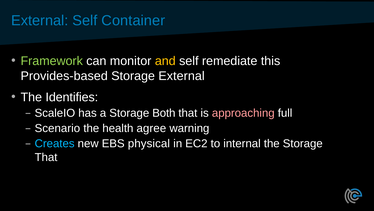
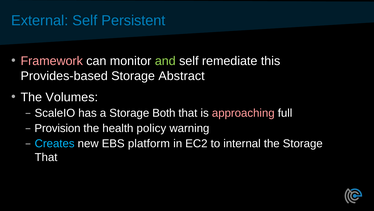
Container: Container -> Persistent
Framework colour: light green -> pink
and colour: yellow -> light green
Storage External: External -> Abstract
Identifies: Identifies -> Volumes
Scenario: Scenario -> Provision
agree: agree -> policy
physical: physical -> platform
